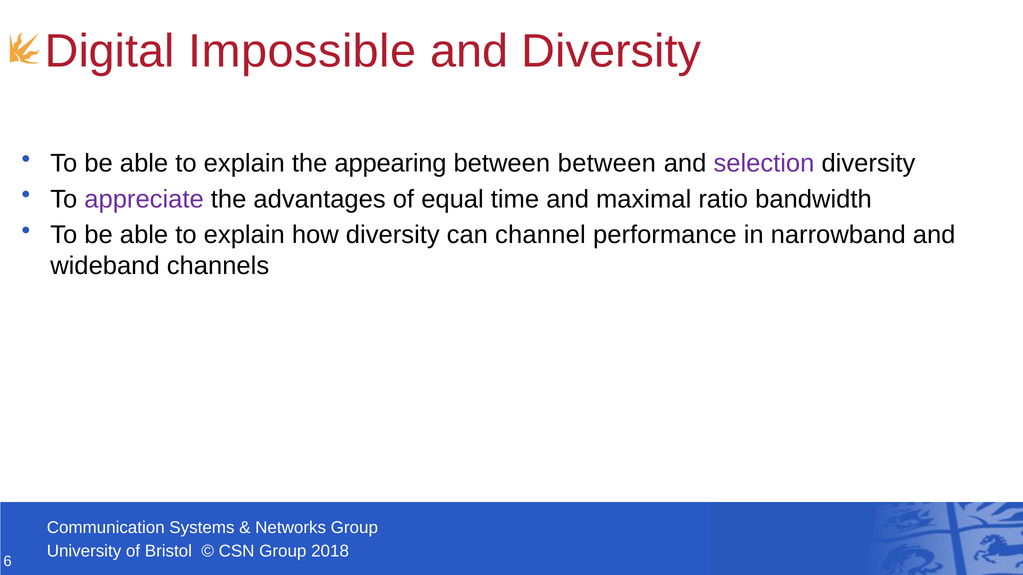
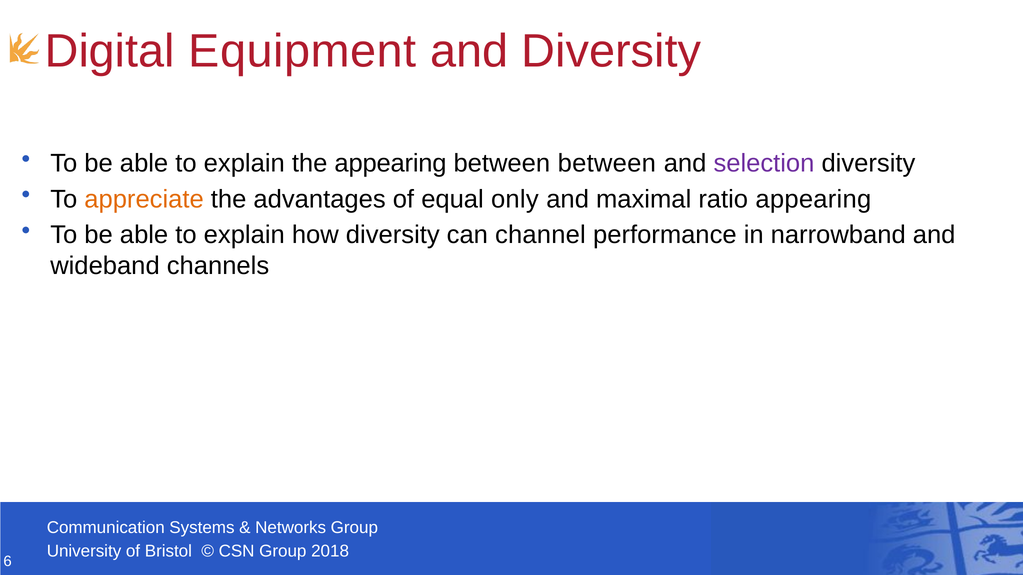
Impossible: Impossible -> Equipment
appreciate colour: purple -> orange
time: time -> only
ratio bandwidth: bandwidth -> appearing
